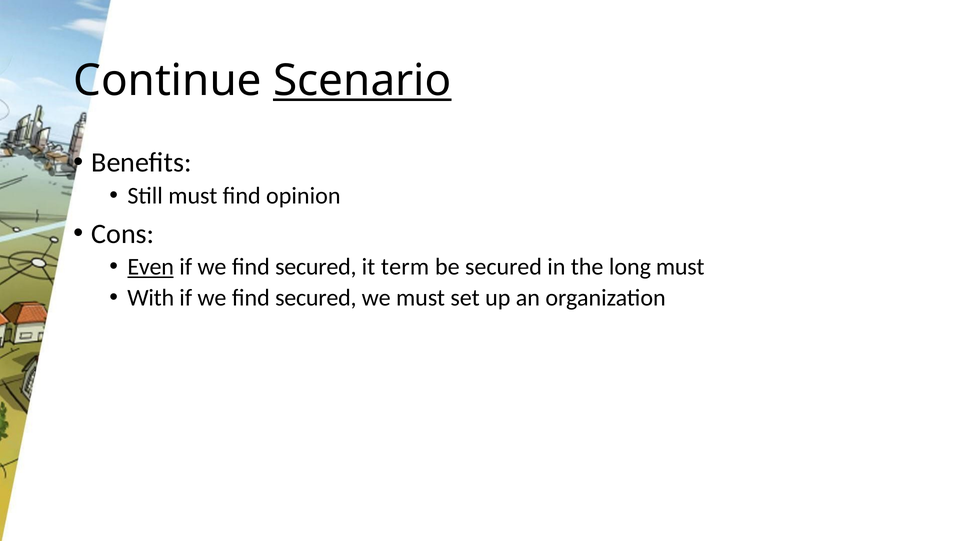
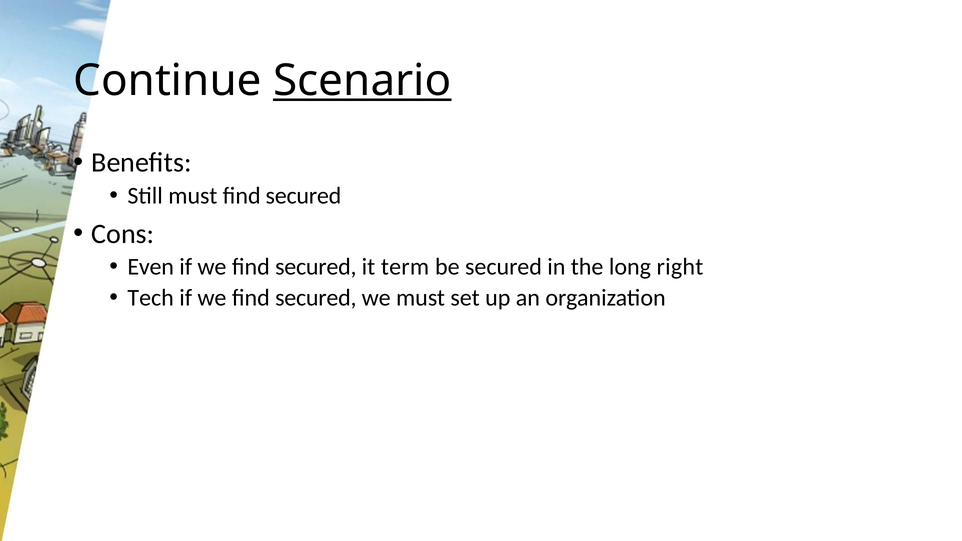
must find opinion: opinion -> secured
Even underline: present -> none
long must: must -> right
With: With -> Tech
